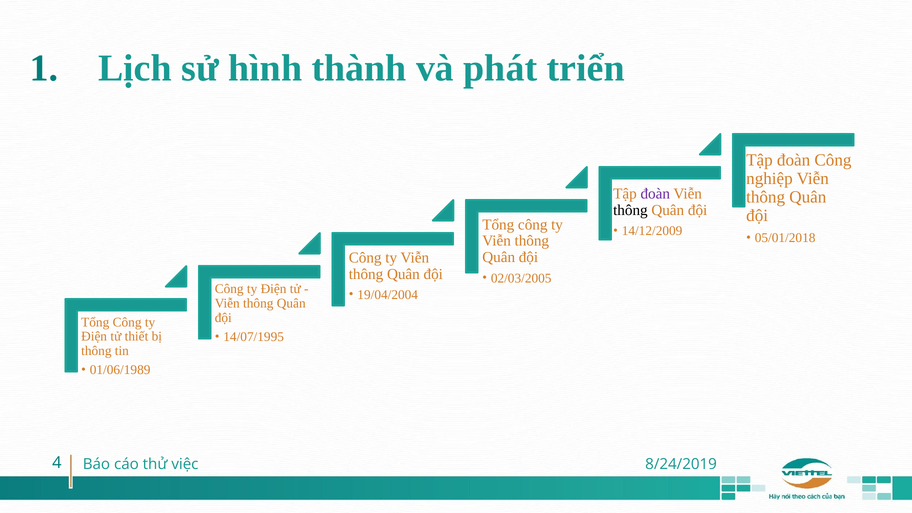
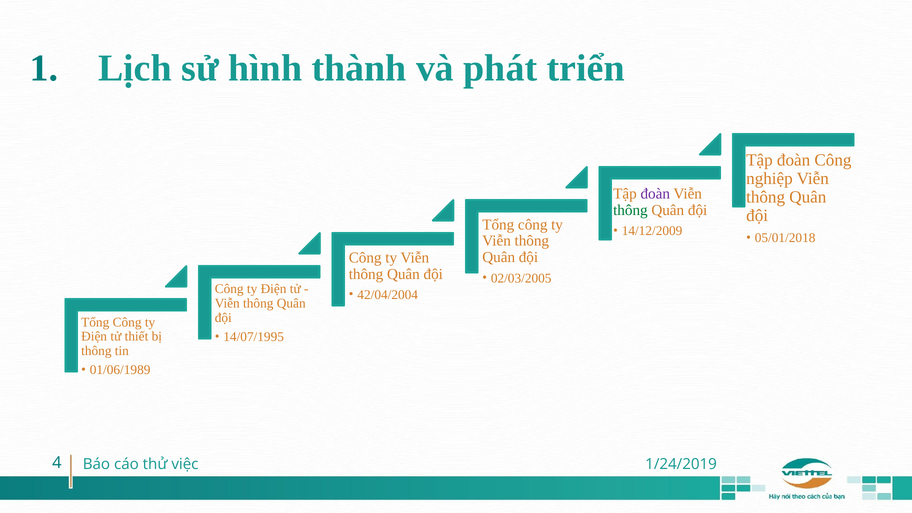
thông at (630, 210) colour: black -> green
19/04/2004: 19/04/2004 -> 42/04/2004
8/24/2019: 8/24/2019 -> 1/24/2019
